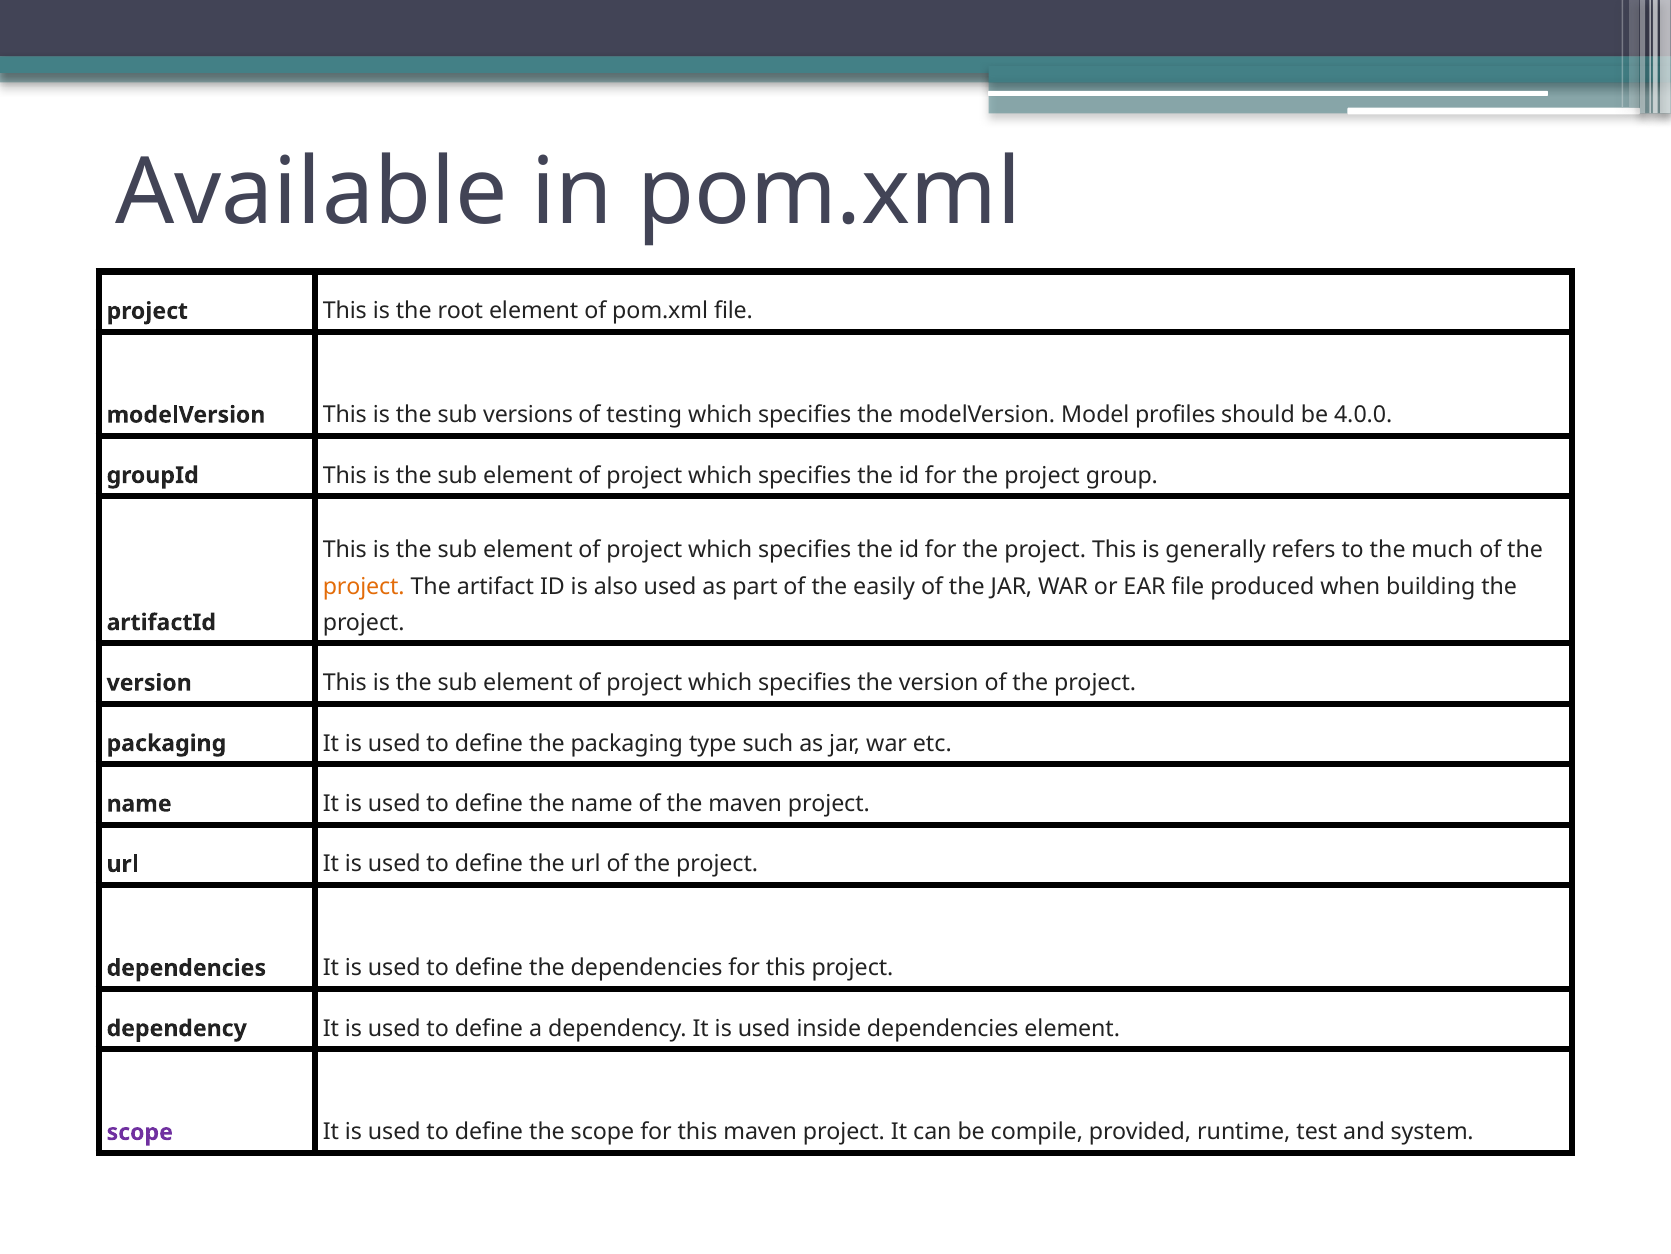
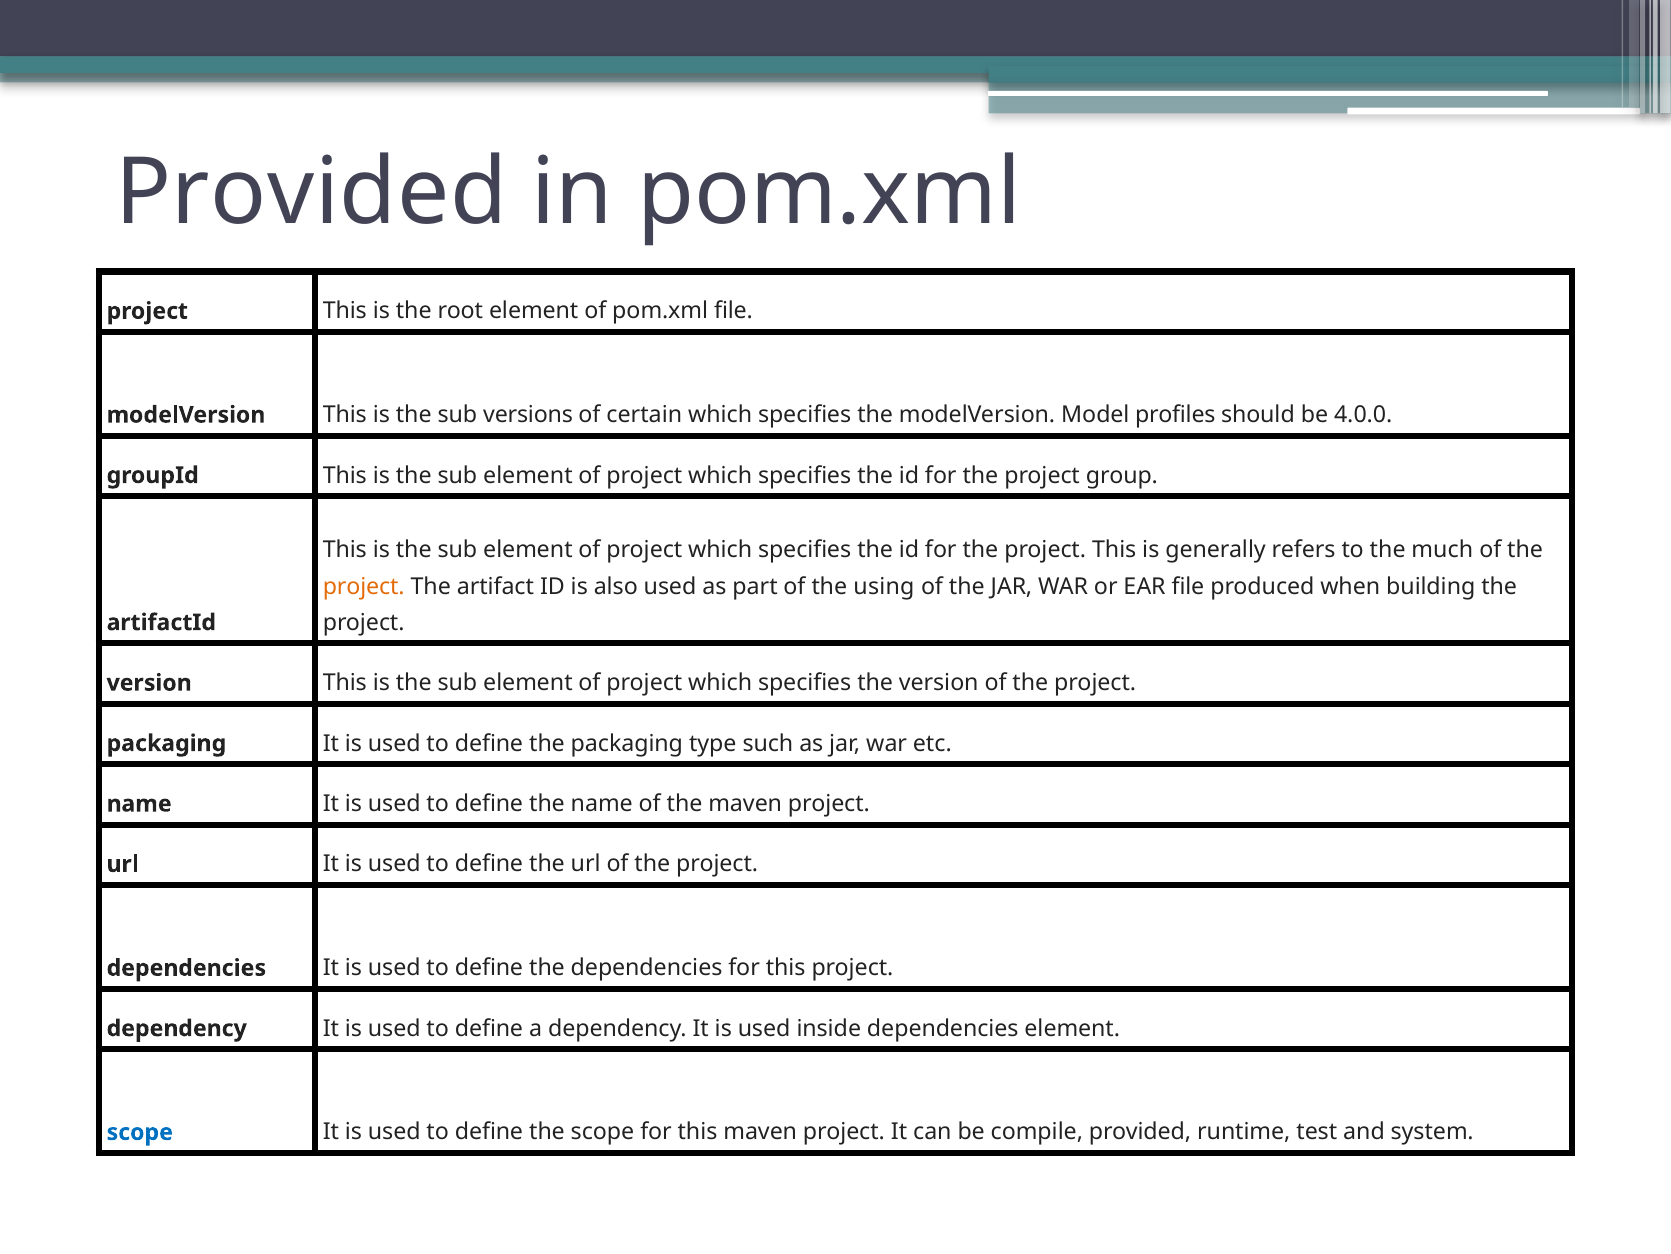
Available at (311, 192): Available -> Provided
testing: testing -> certain
easily: easily -> using
scope at (140, 1132) colour: purple -> blue
